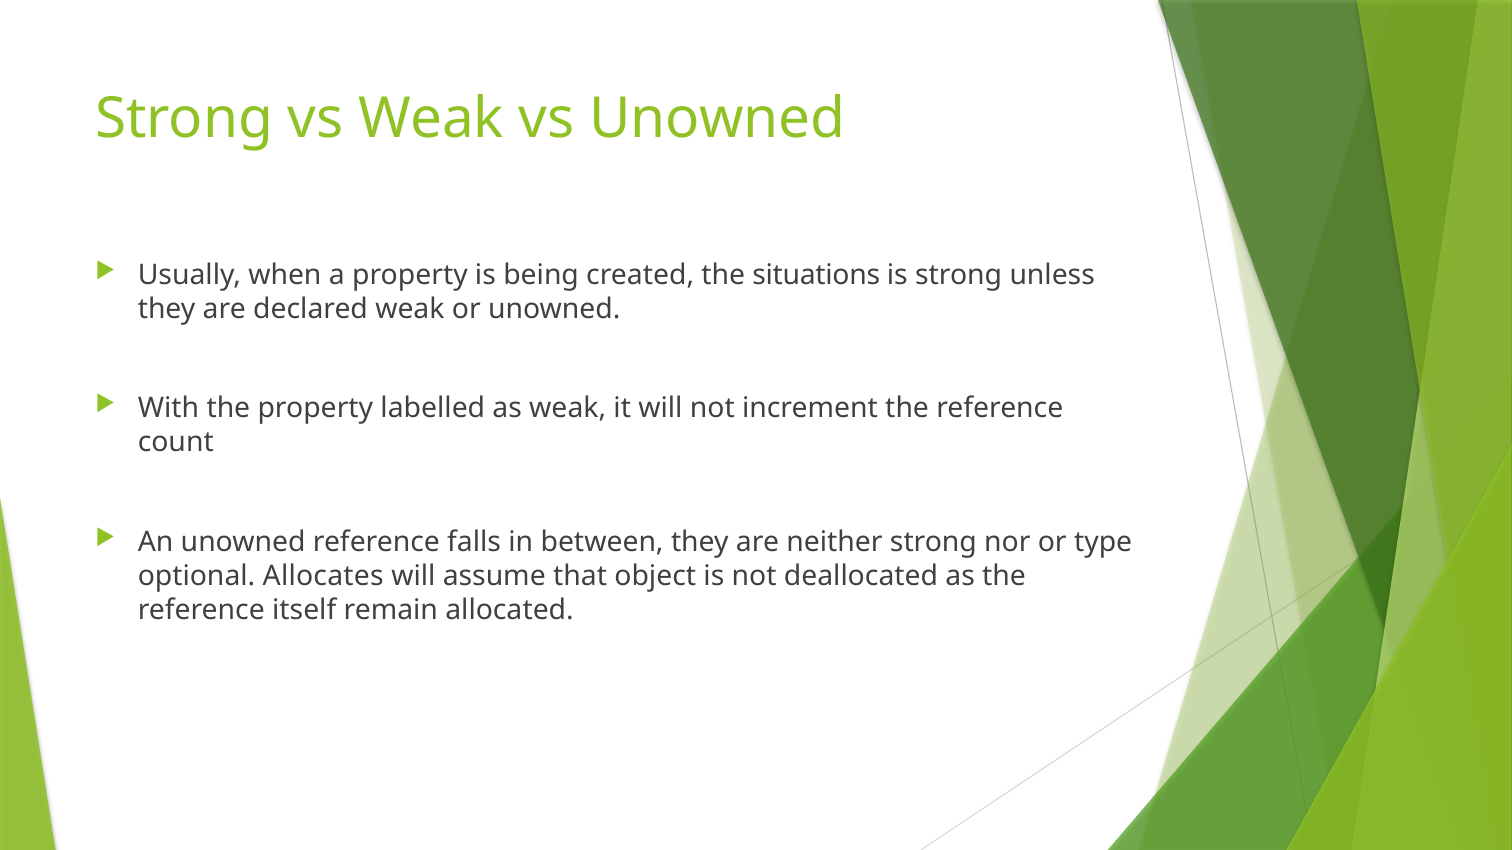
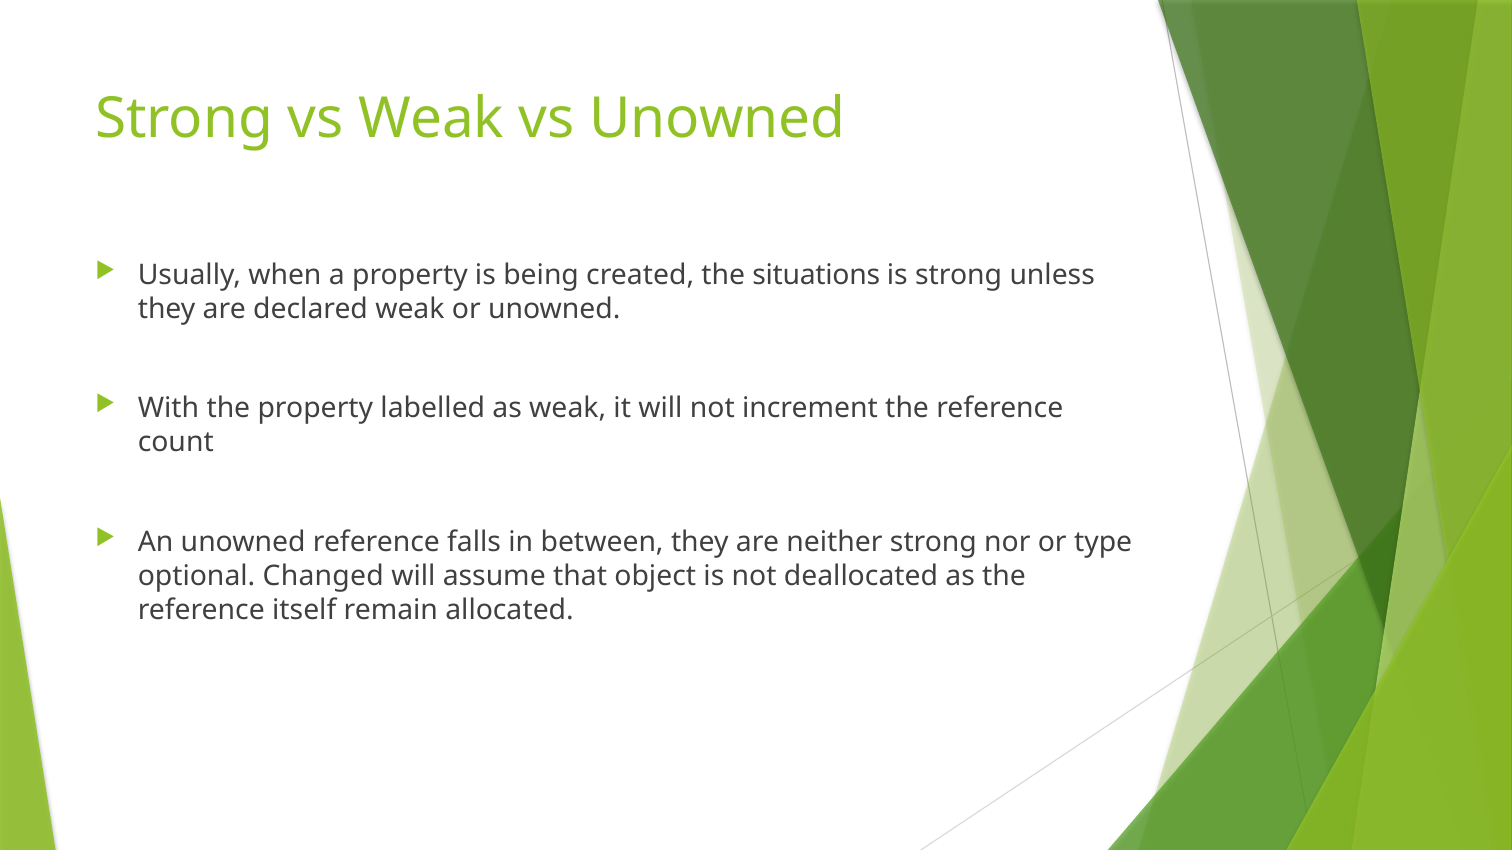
Allocates: Allocates -> Changed
